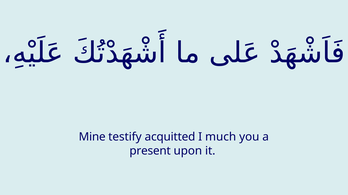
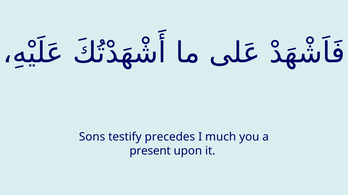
Mine: Mine -> Sons
acquitted: acquitted -> precedes
